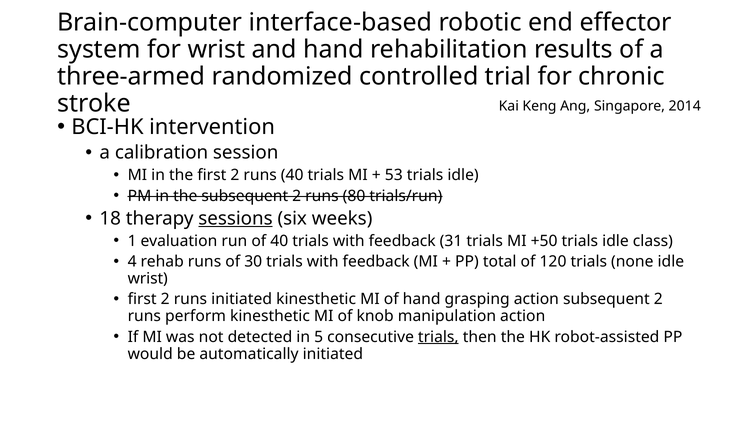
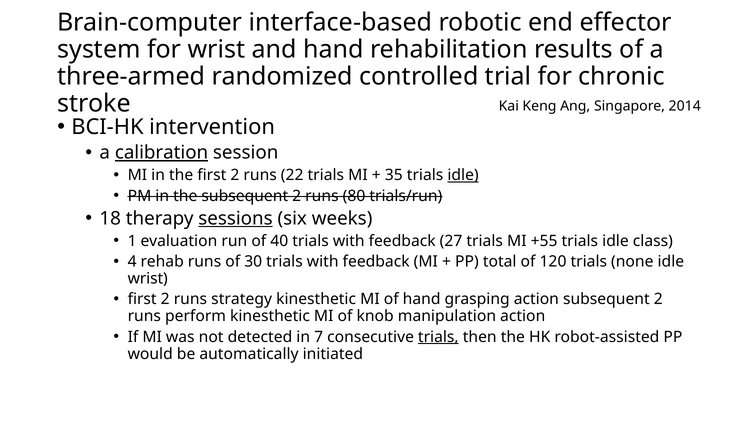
calibration underline: none -> present
runs 40: 40 -> 22
53: 53 -> 35
idle at (463, 175) underline: none -> present
31: 31 -> 27
+50: +50 -> +55
runs initiated: initiated -> strategy
5: 5 -> 7
